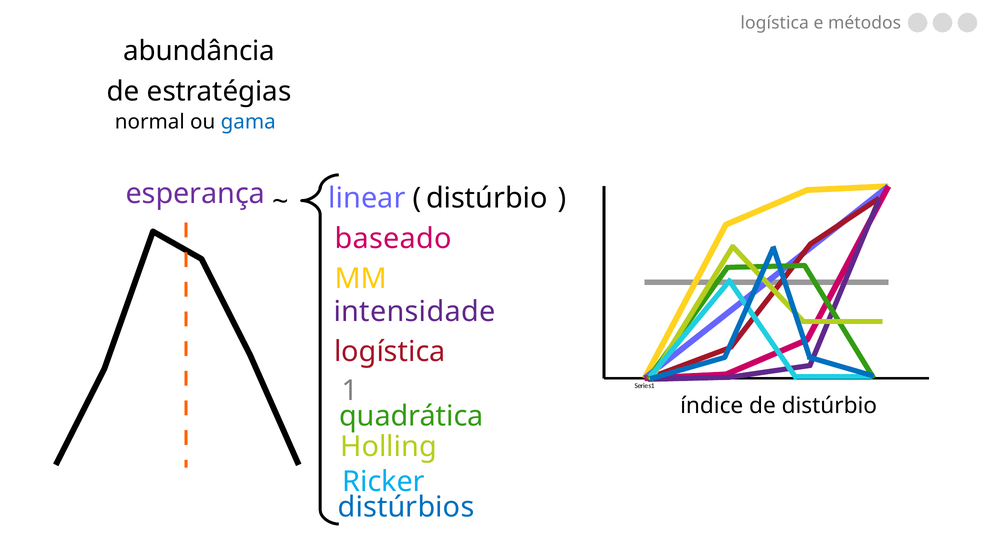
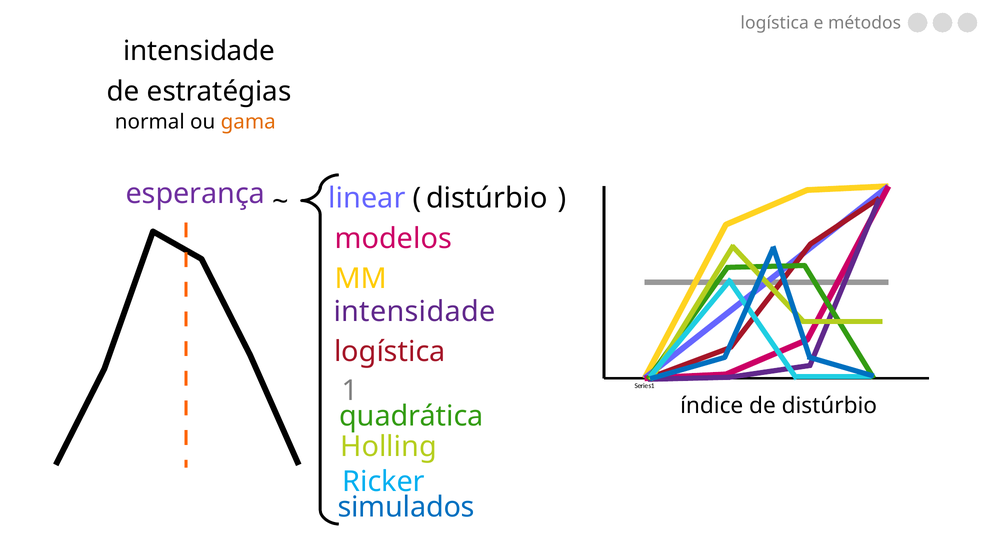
abundância at (199, 51): abundância -> intensidade
gama colour: blue -> orange
baseado: baseado -> modelos
distúrbios: distúrbios -> simulados
